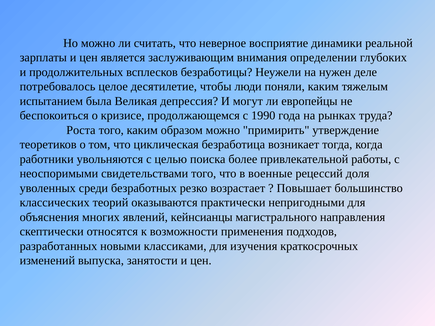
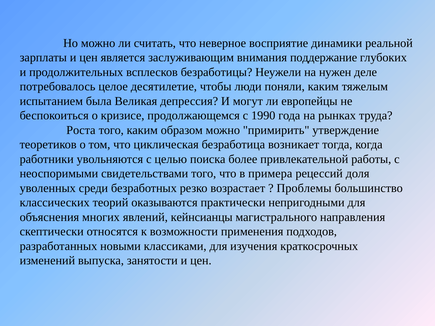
определении: определении -> поддержание
военные: военные -> примера
Повышает: Повышает -> Проблемы
